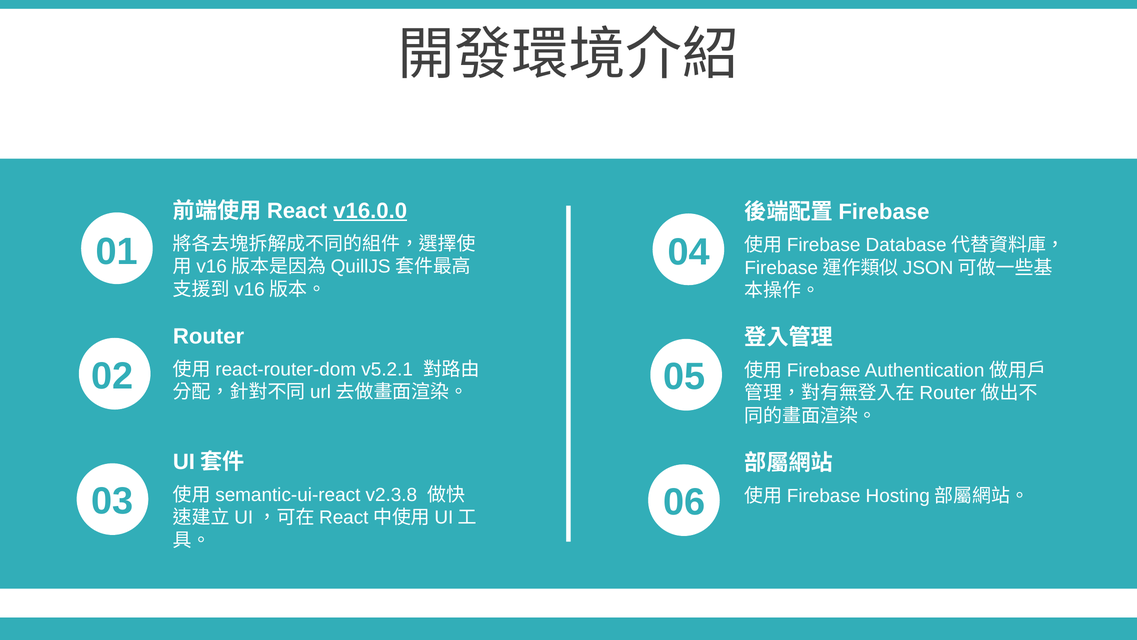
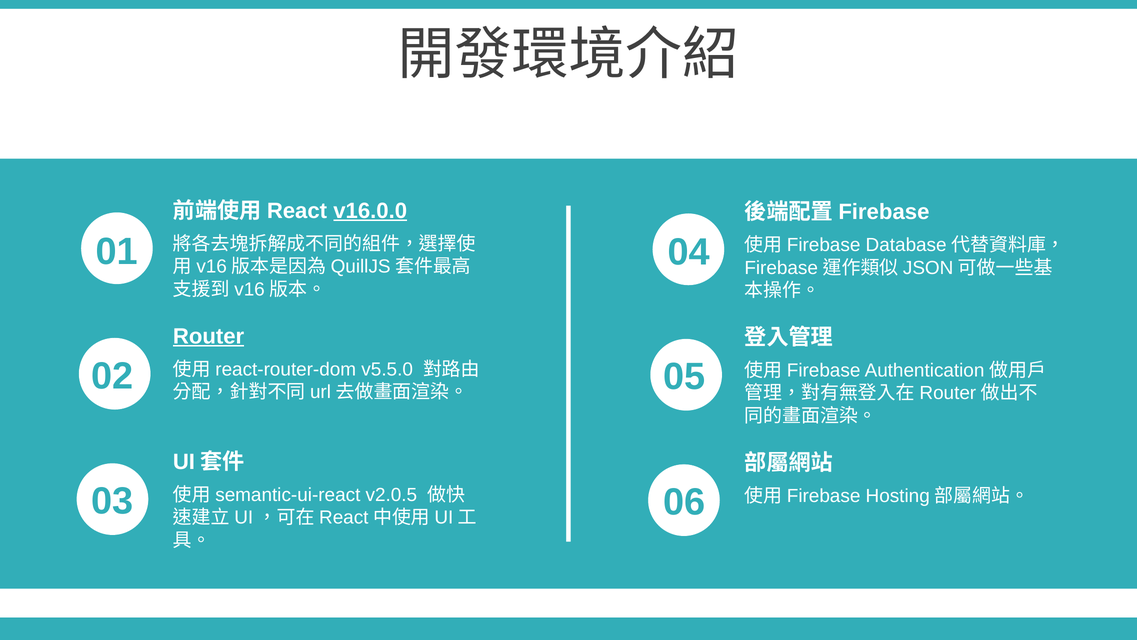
Router underline: none -> present
v5.2.1: v5.2.1 -> v5.5.0
v2.3.8: v2.3.8 -> v2.0.5
